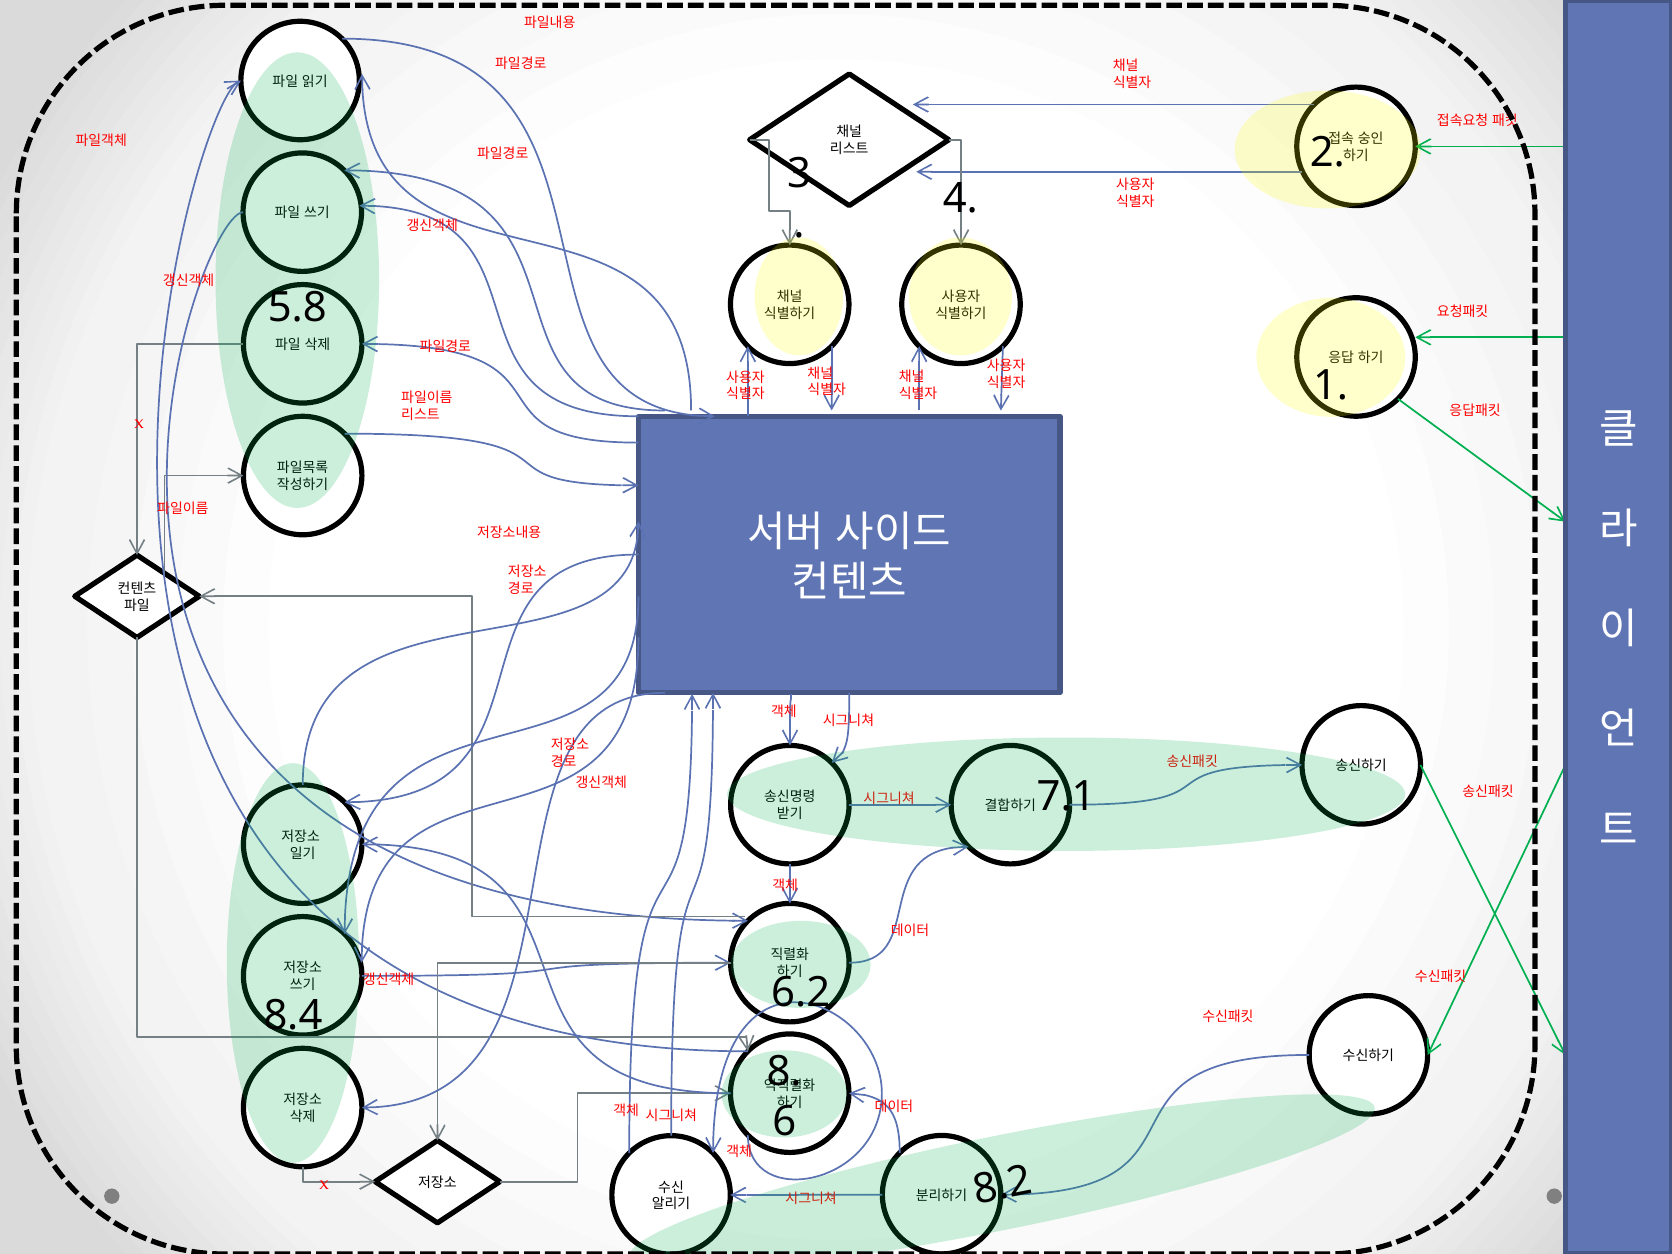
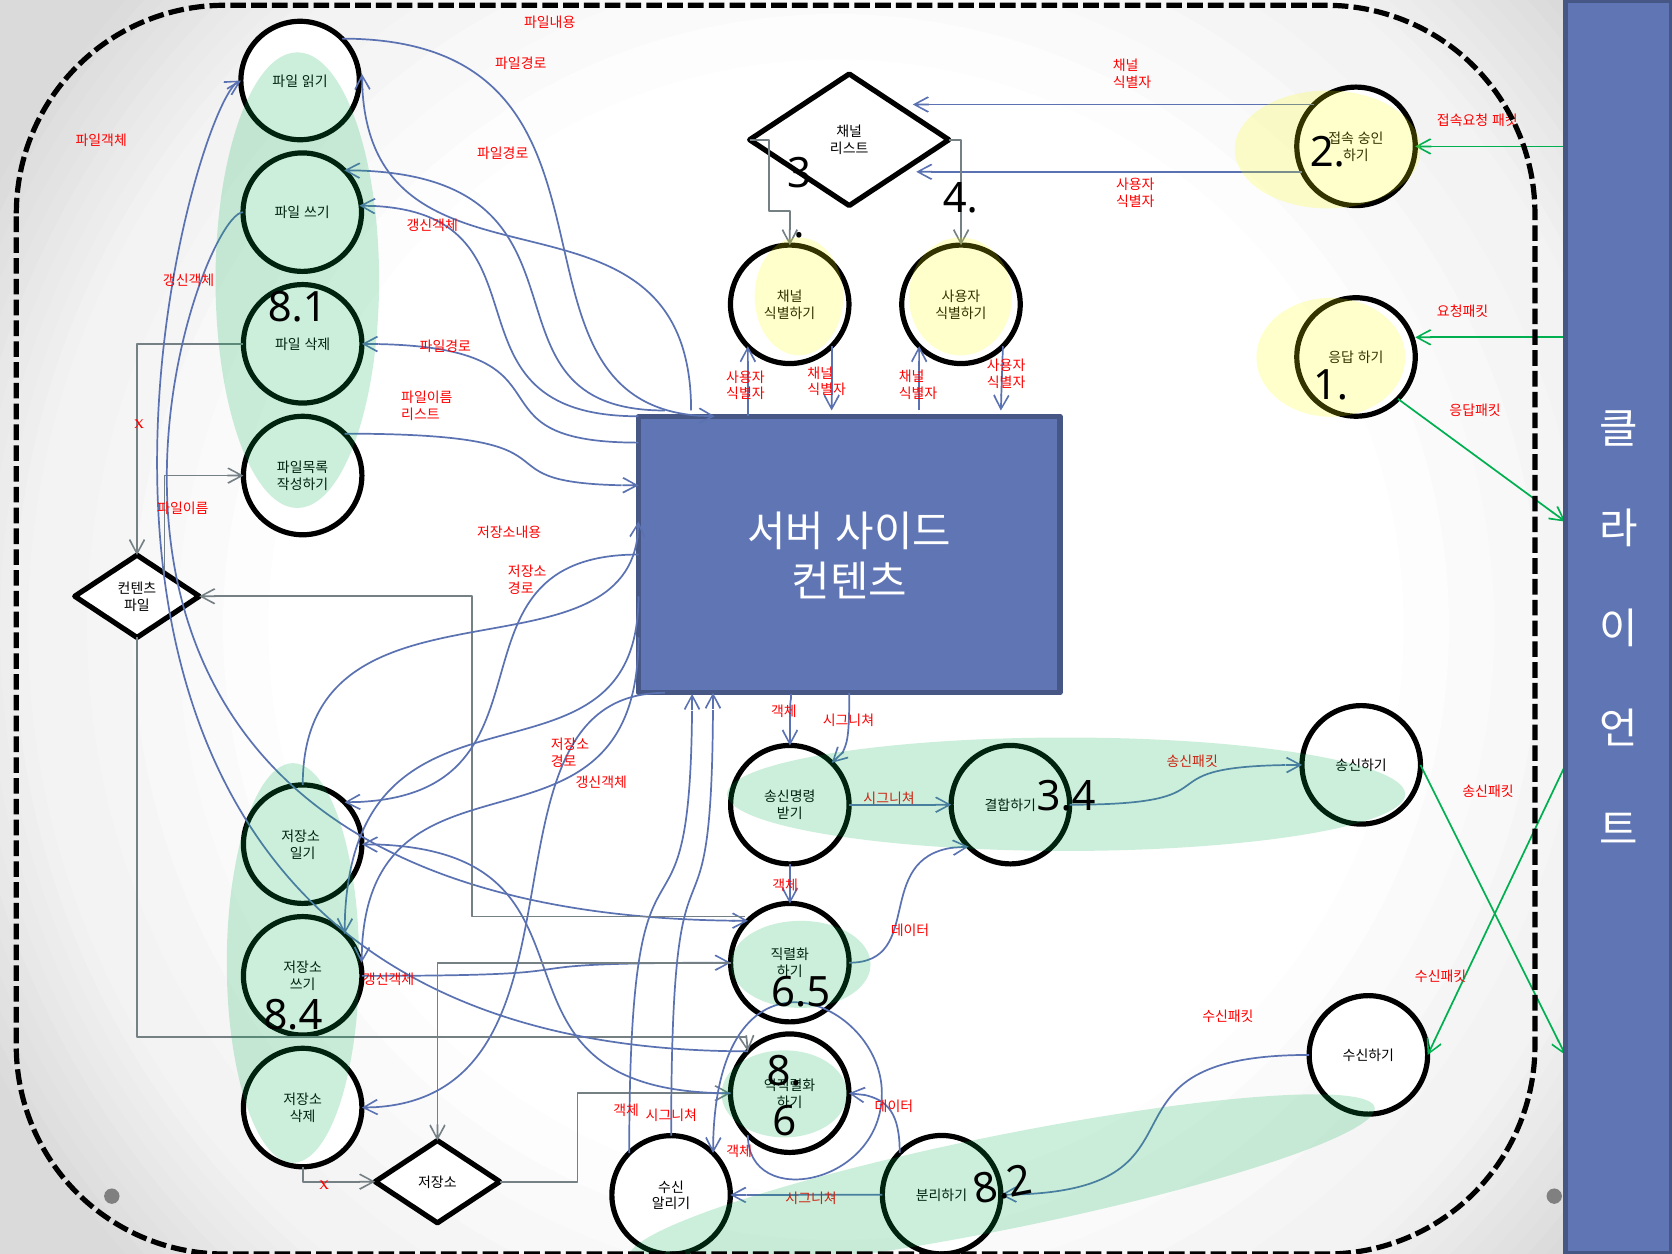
5.8: 5.8 -> 8.1
7.1: 7.1 -> 3.4
6.2: 6.2 -> 6.5
